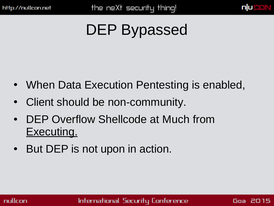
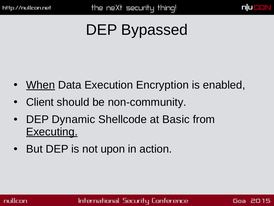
When underline: none -> present
Pentesting: Pentesting -> Encryption
Overflow: Overflow -> Dynamic
Much: Much -> Basic
